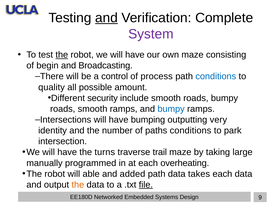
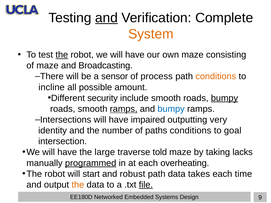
System colour: purple -> orange
of begin: begin -> maze
control: control -> sensor
conditions at (216, 77) colour: blue -> orange
quality: quality -> incline
bumpy at (224, 98) underline: none -> present
ramps at (124, 109) underline: none -> present
bumping: bumping -> impaired
park: park -> goal
turns: turns -> large
trail: trail -> told
large: large -> lacks
programmed underline: none -> present
able: able -> start
added: added -> robust
each data: data -> time
